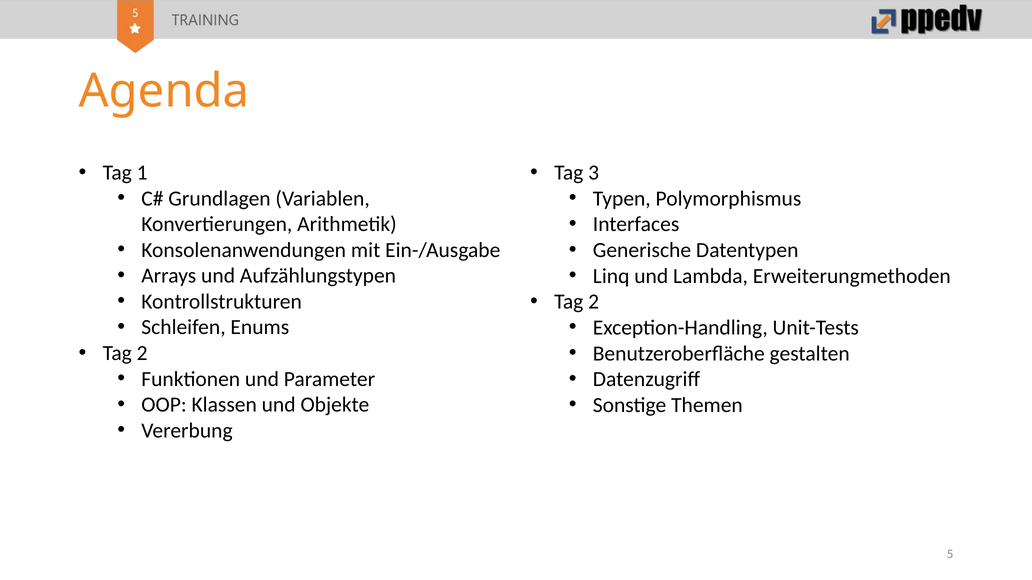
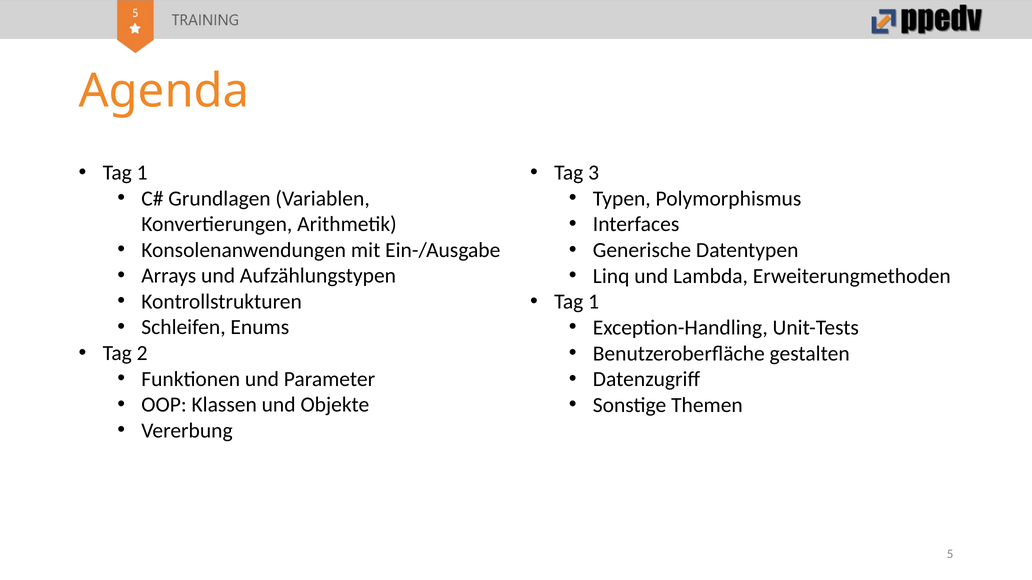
2 at (594, 302): 2 -> 1
